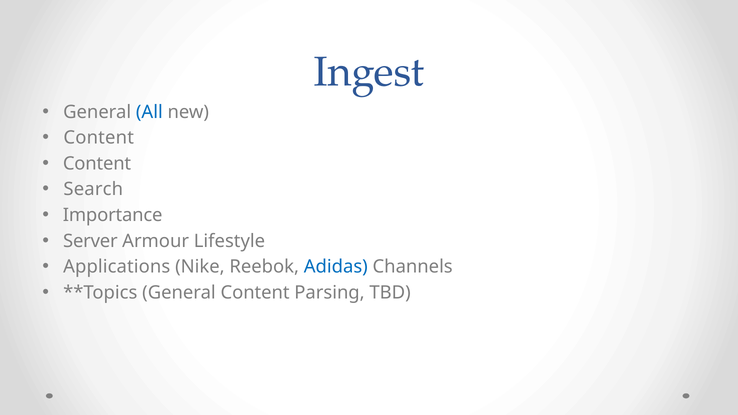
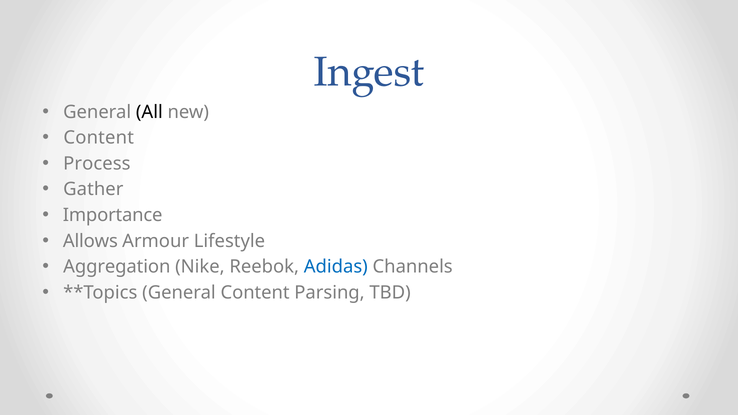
All colour: blue -> black
Content at (97, 164): Content -> Process
Search: Search -> Gather
Server: Server -> Allows
Applications: Applications -> Aggregation
